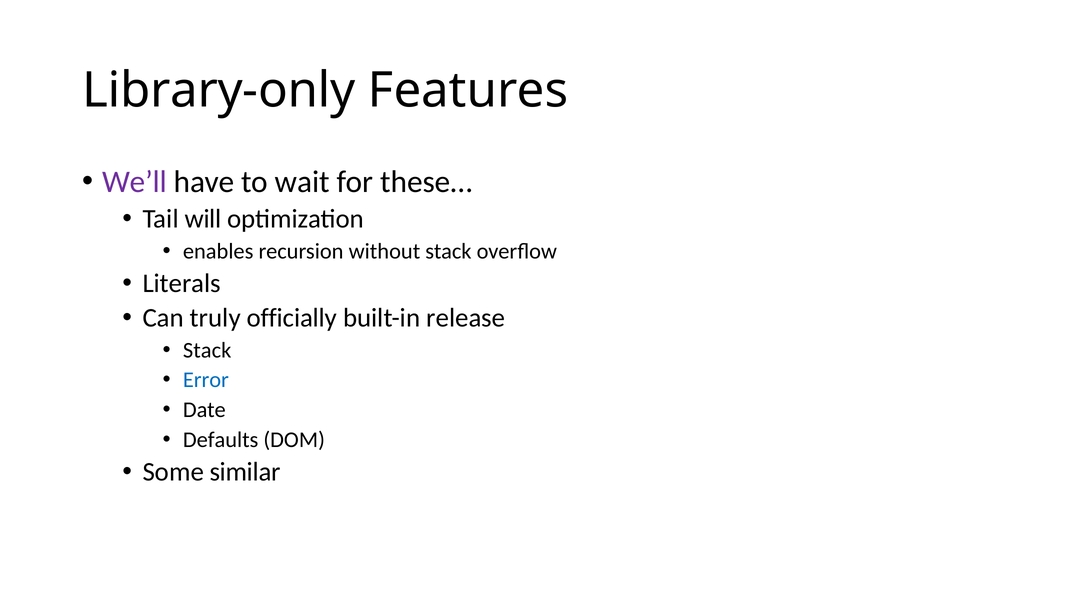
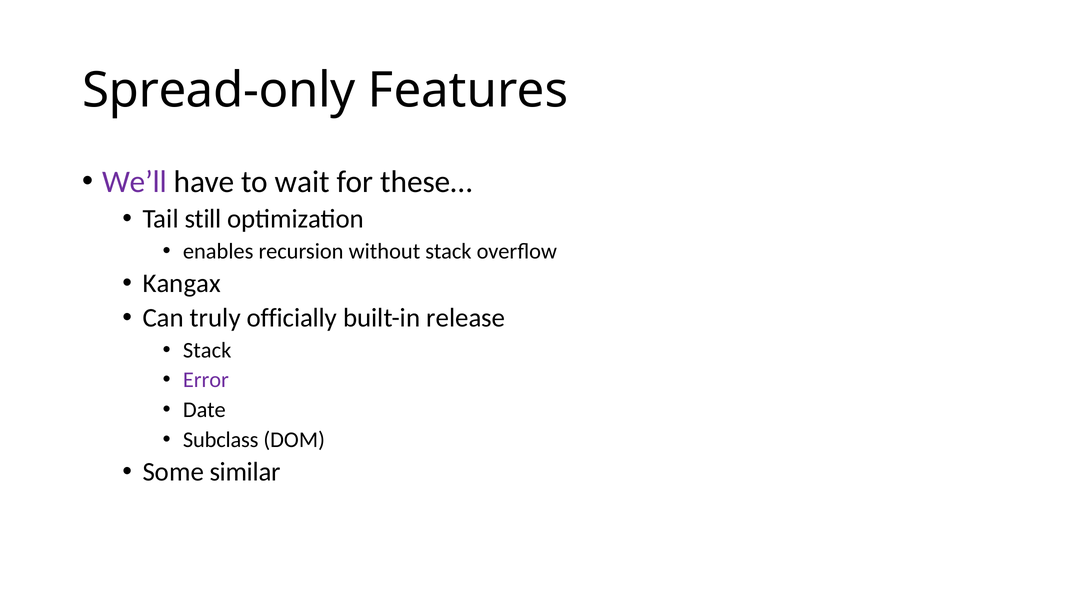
Library-only: Library-only -> Spread-only
will: will -> still
Literals: Literals -> Kangax
Error colour: blue -> purple
Defaults: Defaults -> Subclass
